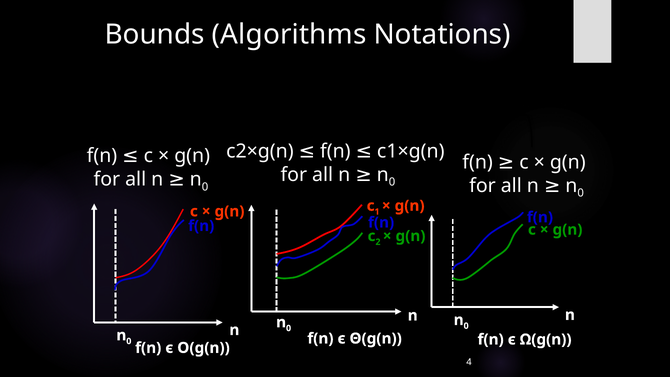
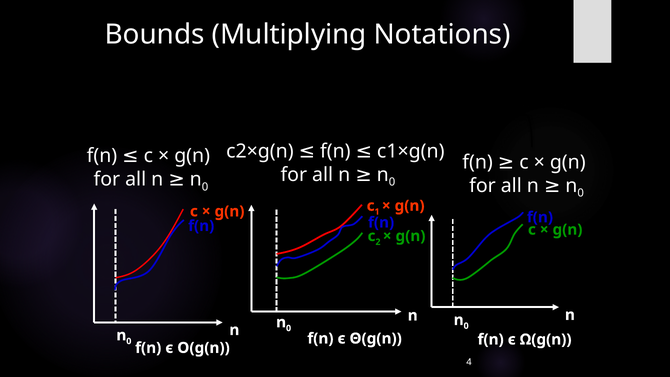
Algorithms: Algorithms -> Multiplying
